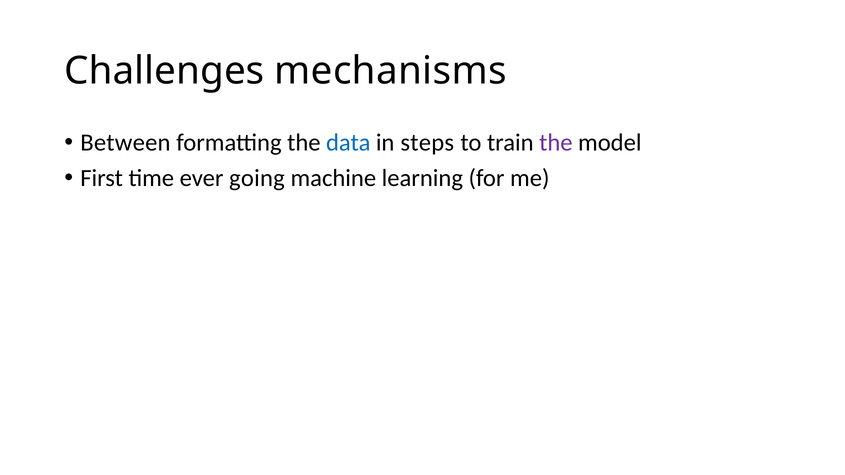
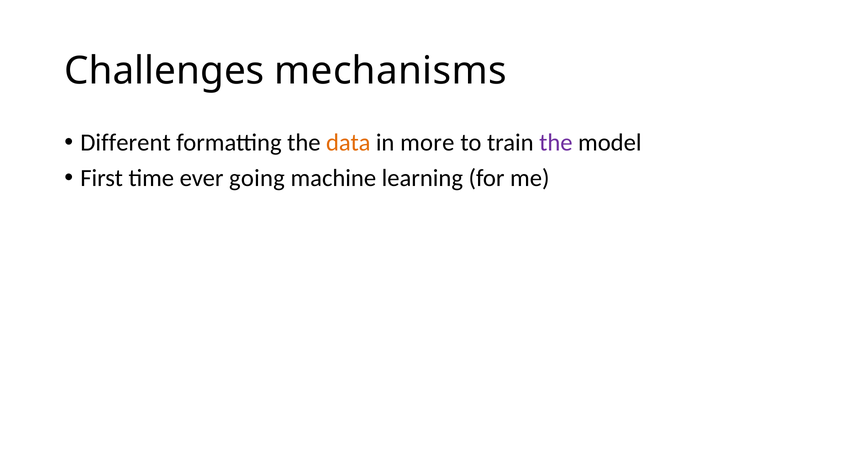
Between: Between -> Different
data colour: blue -> orange
steps: steps -> more
